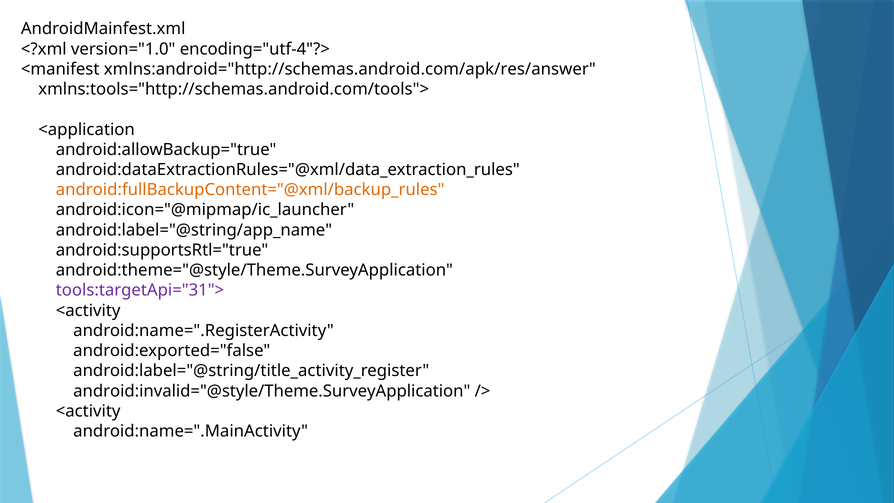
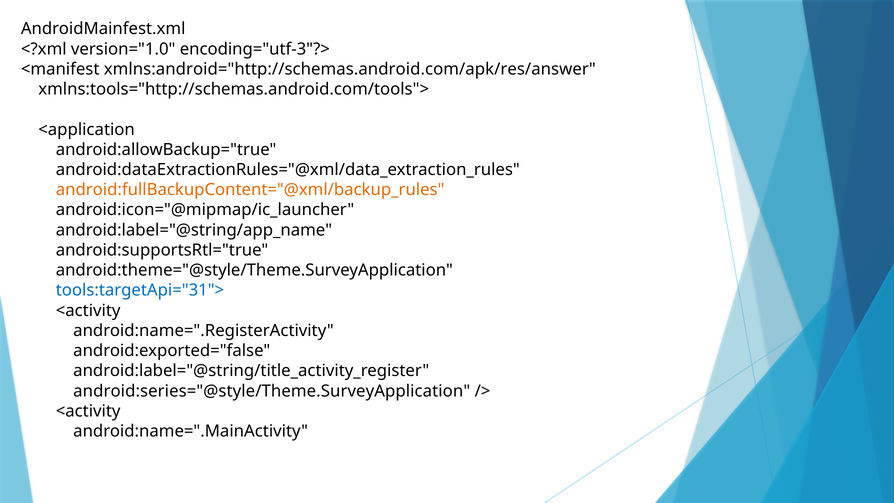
encoding="utf-4"?>: encoding="utf-4"?> -> encoding="utf-3"?>
tools:targetApi="31"> colour: purple -> blue
android:invalid="@style/Theme.SurveyApplication: android:invalid="@style/Theme.SurveyApplication -> android:series="@style/Theme.SurveyApplication
